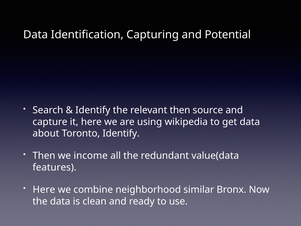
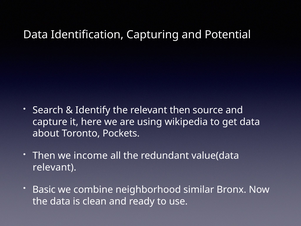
Toronto Identify: Identify -> Pockets
features at (54, 167): features -> relevant
Here at (44, 189): Here -> Basic
